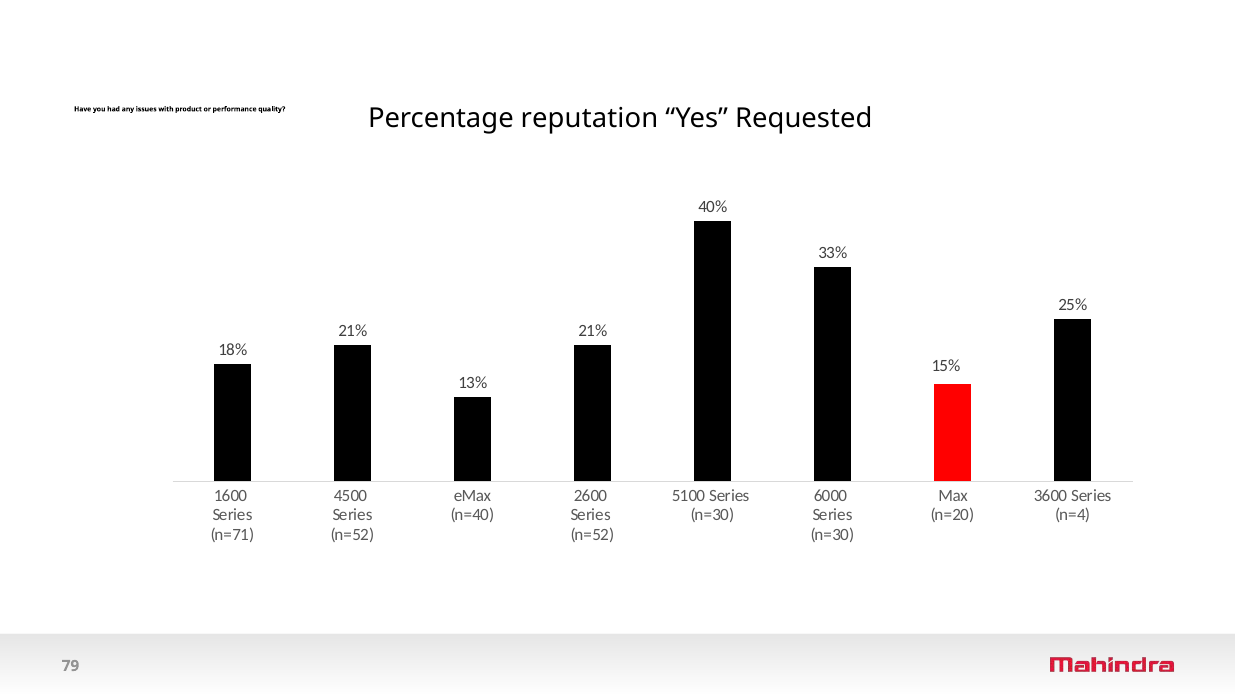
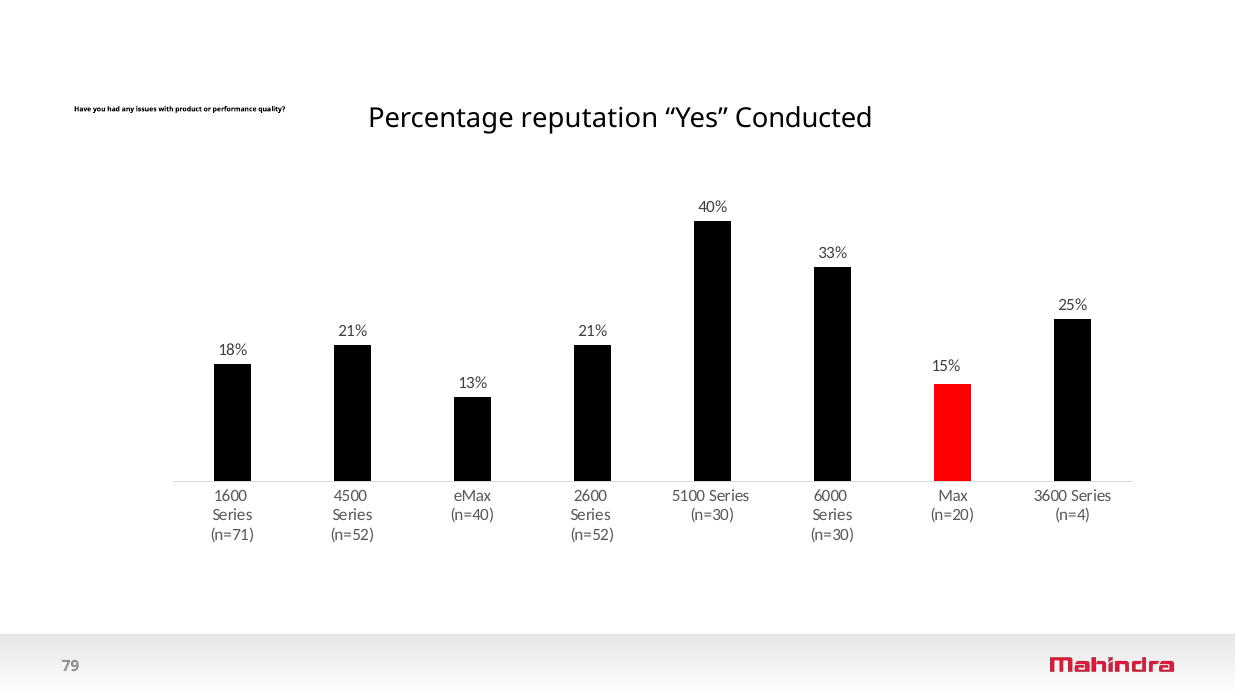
Requested: Requested -> Conducted
